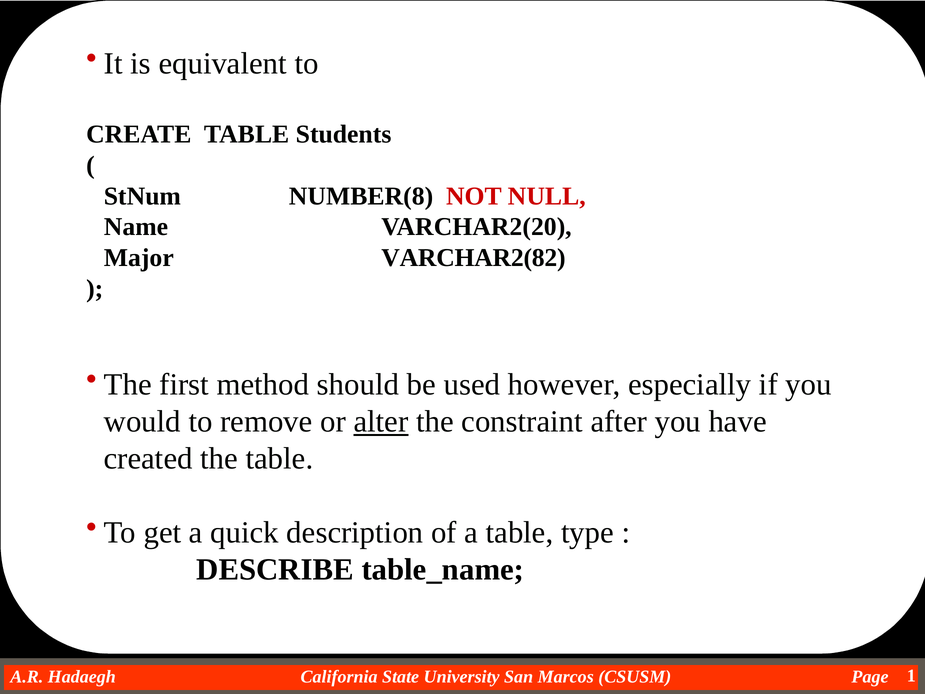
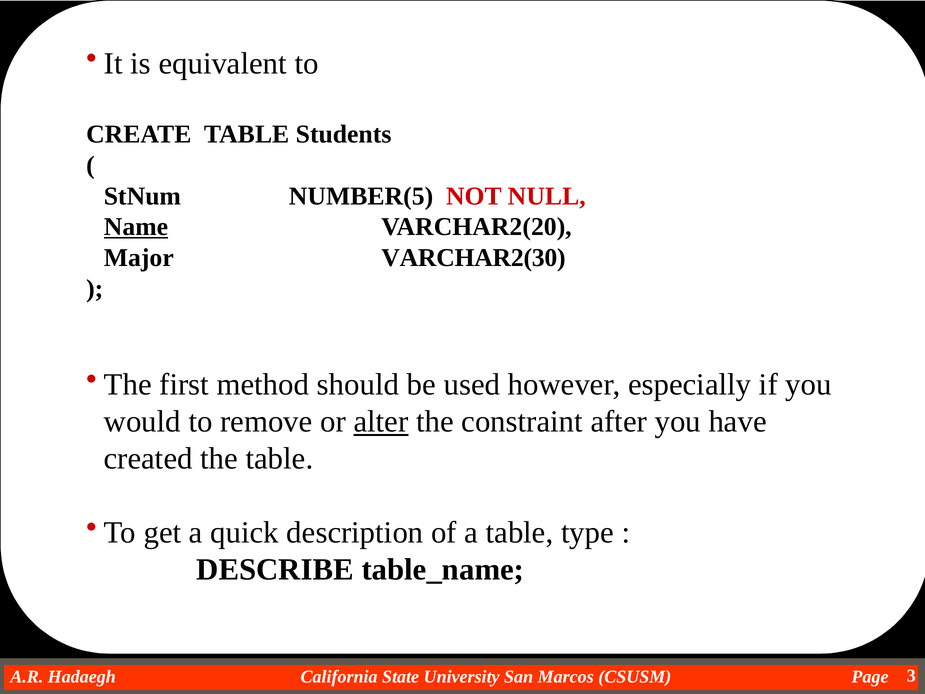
NUMBER(8: NUMBER(8 -> NUMBER(5
Name underline: none -> present
VARCHAR2(82: VARCHAR2(82 -> VARCHAR2(30
1: 1 -> 3
